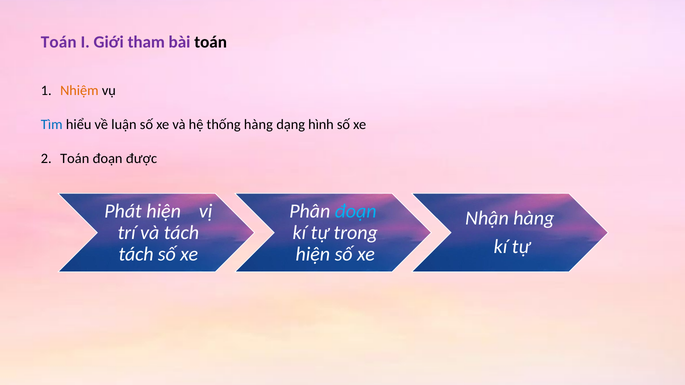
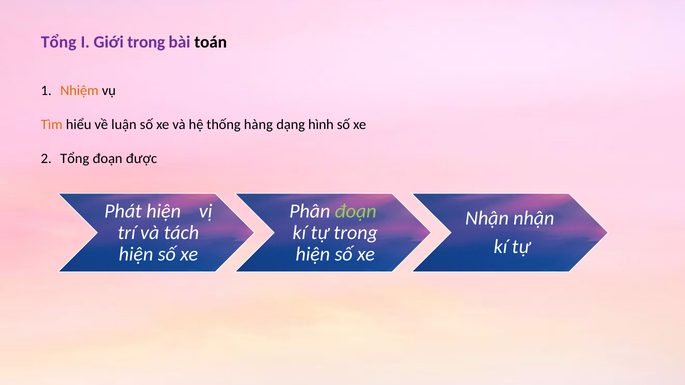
Toán at (59, 42): Toán -> Tổng
Giới tham: tham -> trong
Tìm colour: blue -> orange
Toán at (75, 159): Toán -> Tổng
đoạn at (356, 211) colour: light blue -> light green
Nhận hàng: hàng -> nhận
tách at (136, 254): tách -> hiện
